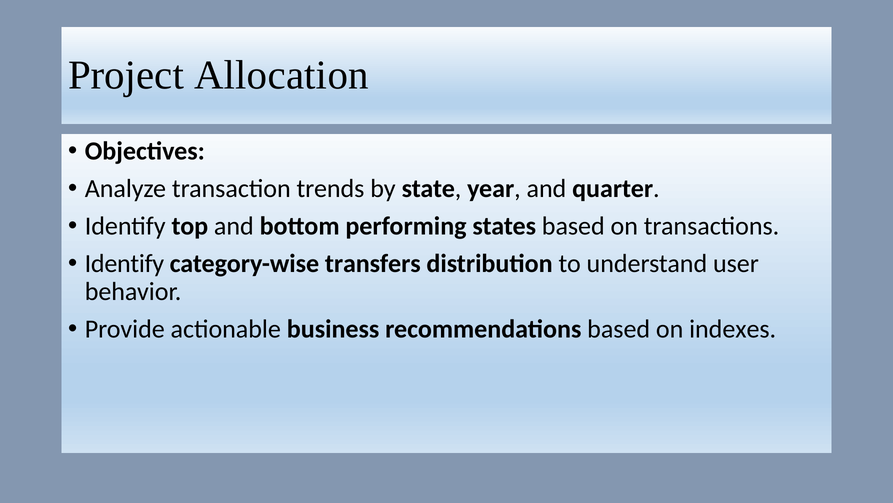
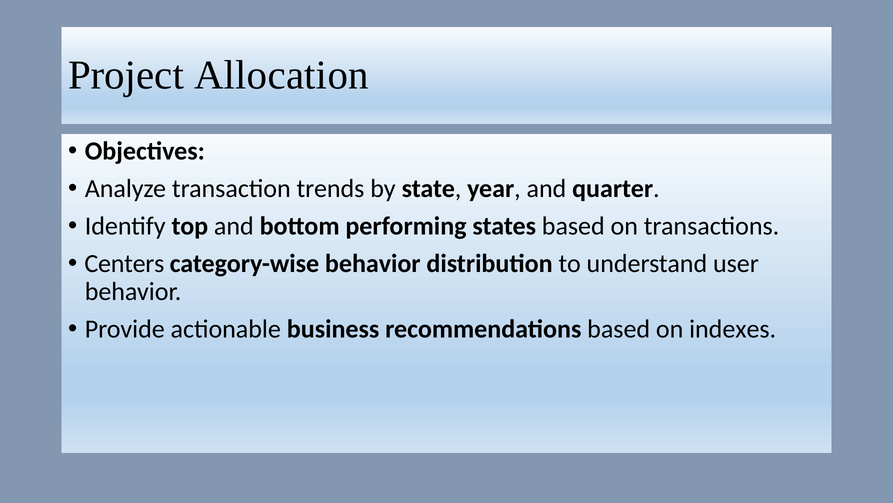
Identify at (124, 263): Identify -> Centers
category-wise transfers: transfers -> behavior
